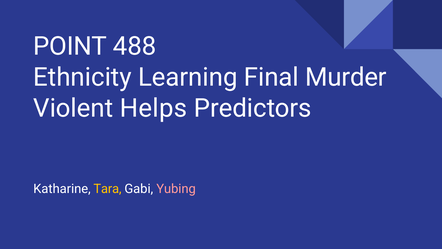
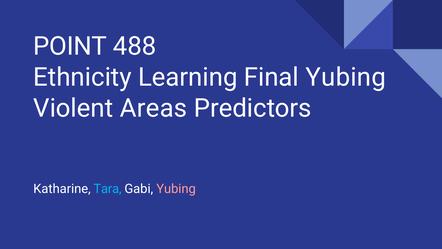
Final Murder: Murder -> Yubing
Helps: Helps -> Areas
Tara colour: yellow -> light blue
